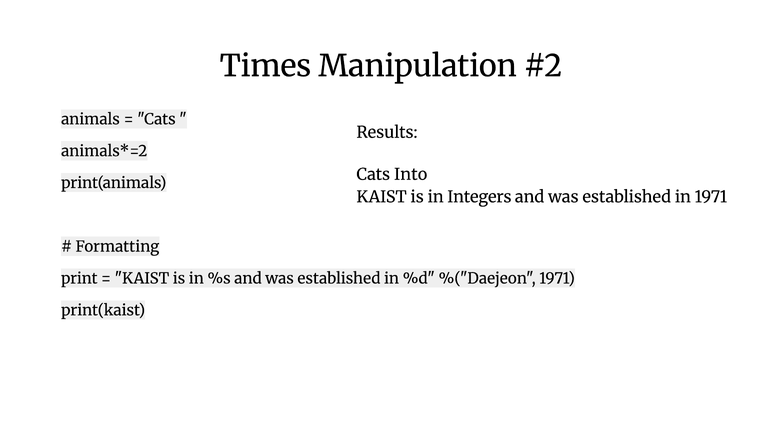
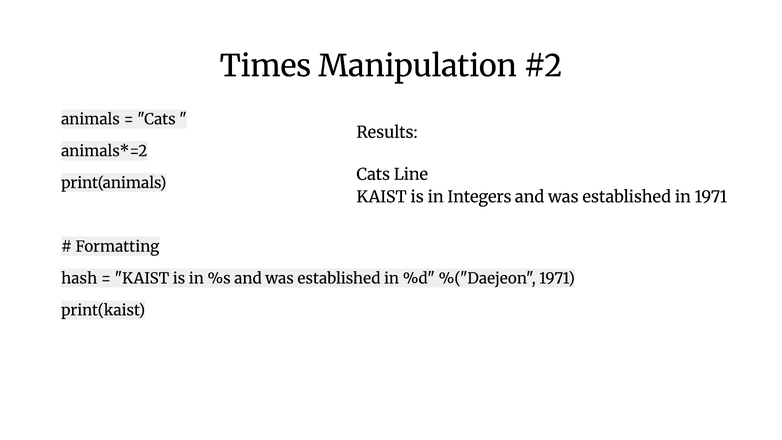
Into: Into -> Line
print: print -> hash
